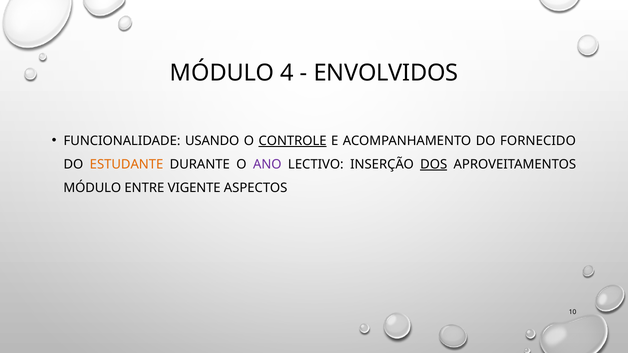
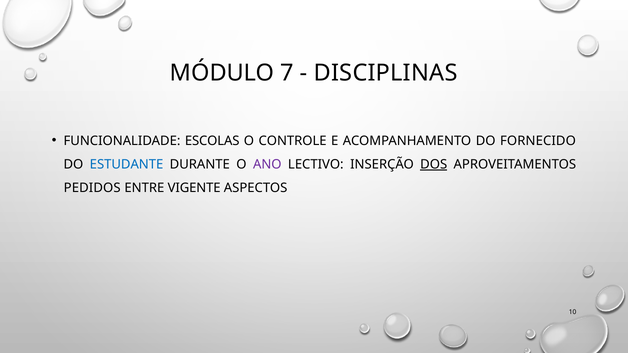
4: 4 -> 7
ENVOLVIDOS: ENVOLVIDOS -> DISCIPLINAS
USANDO: USANDO -> ESCOLAS
CONTROLE underline: present -> none
ESTUDANTE colour: orange -> blue
MÓDULO at (92, 188): MÓDULO -> PEDIDOS
